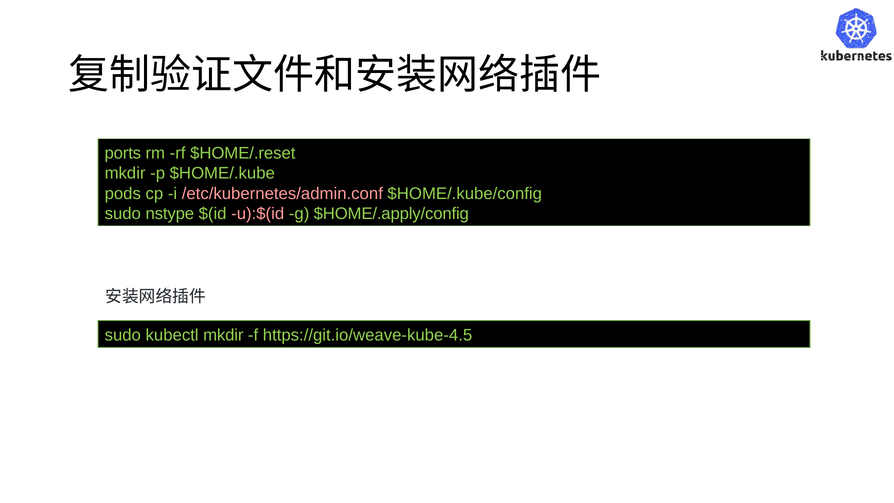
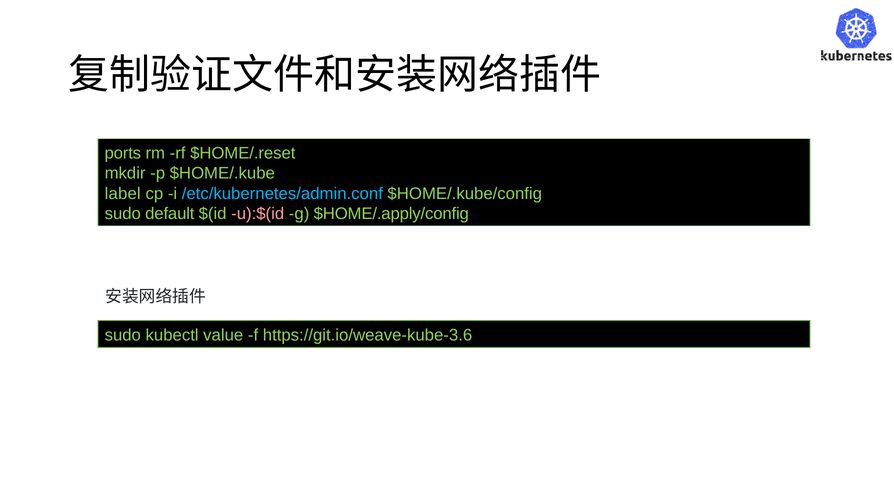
pods: pods -> label
/etc/kubernetes/admin.conf colour: pink -> light blue
nstype: nstype -> default
kubectl mkdir: mkdir -> value
https://git.io/weave-kube-4.5: https://git.io/weave-kube-4.5 -> https://git.io/weave-kube-3.6
